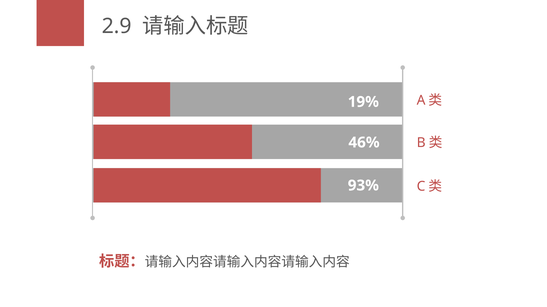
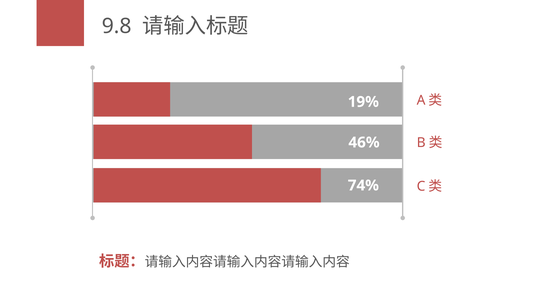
2.9: 2.9 -> 9.8
93%: 93% -> 74%
